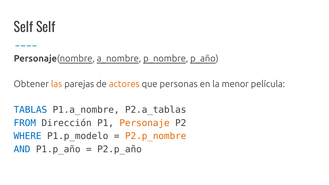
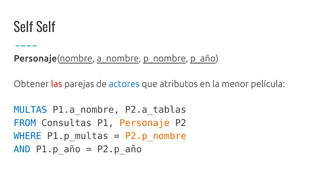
las colour: orange -> red
actores colour: orange -> blue
personas: personas -> atributos
TABLAS: TABLAS -> MULTAS
Dirección: Dirección -> Consultas
P1.p_modelo: P1.p_modelo -> P1.p_multas
